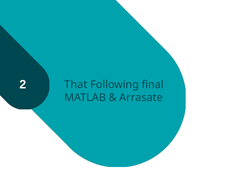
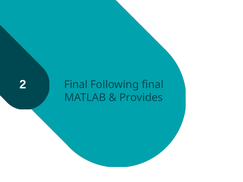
That at (76, 85): That -> Final
Arrasate: Arrasate -> Provides
